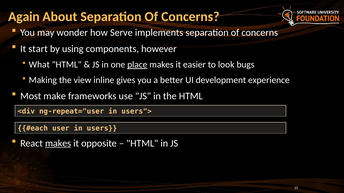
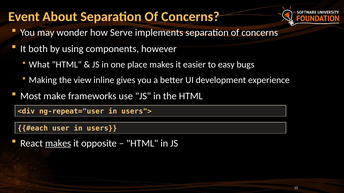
Again: Again -> Event
start: start -> both
place underline: present -> none
look: look -> easy
